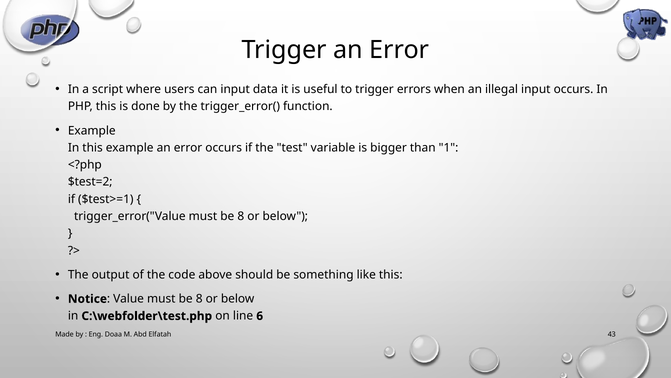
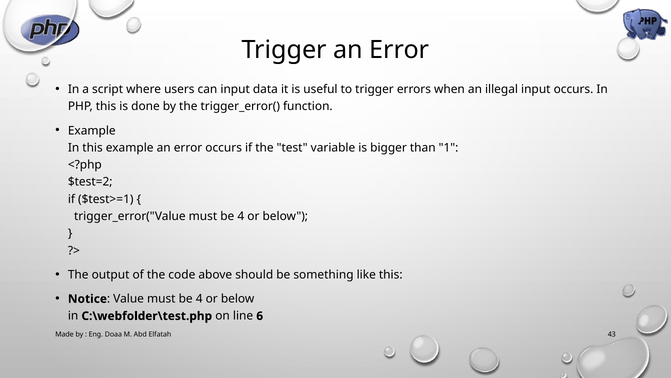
trigger_error("Value must be 8: 8 -> 4
Value must be 8: 8 -> 4
